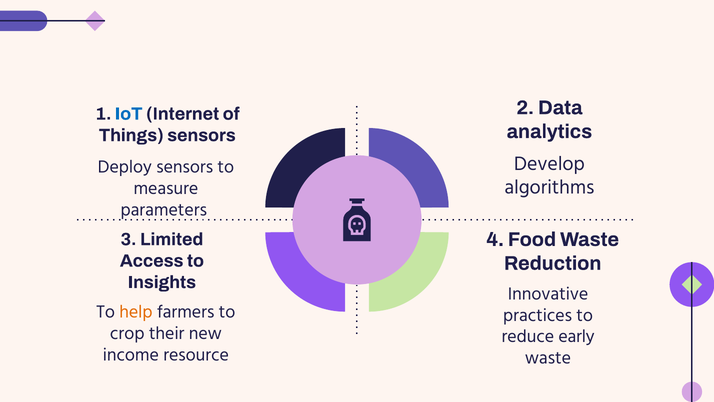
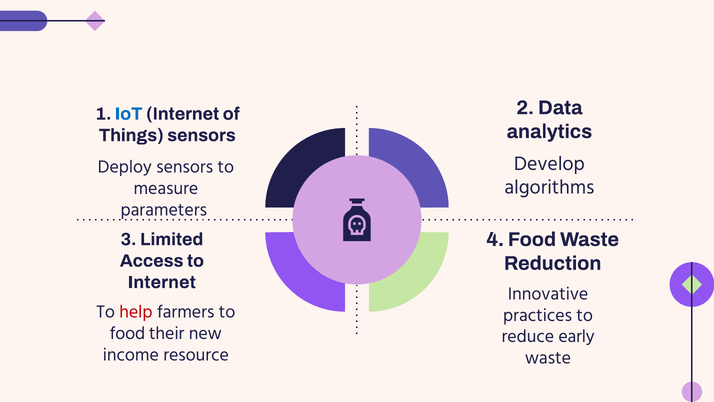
Insights at (162, 282): Insights -> Internet
help colour: orange -> red
crop at (127, 333): crop -> food
